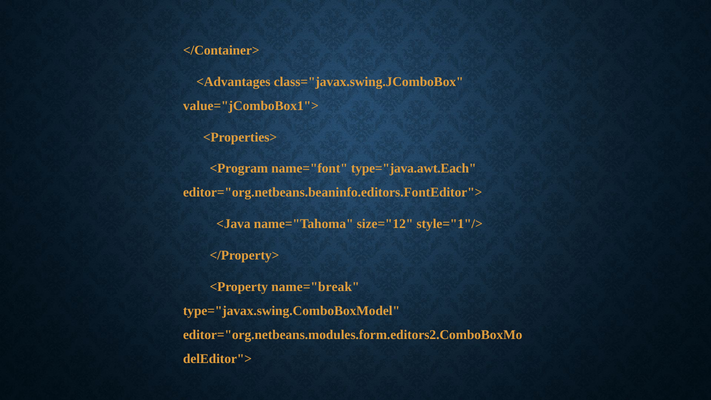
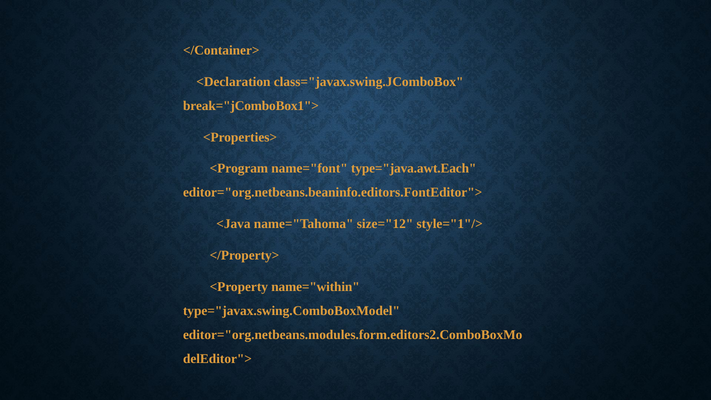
<Advantages: <Advantages -> <Declaration
value="jComboBox1">: value="jComboBox1"> -> break="jComboBox1">
name="break: name="break -> name="within
